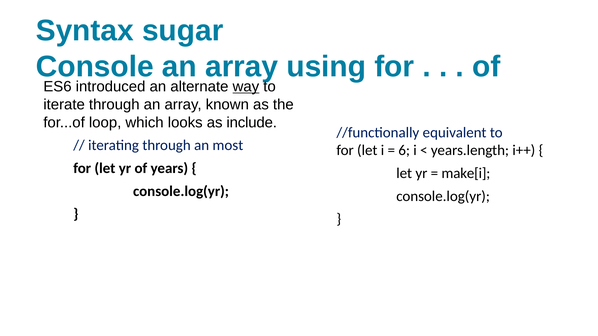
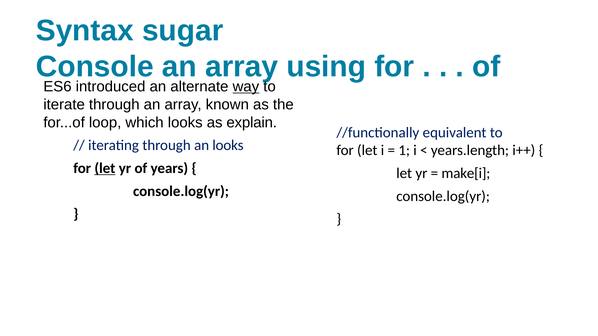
include: include -> explain
an most: most -> looks
6: 6 -> 1
let at (105, 168) underline: none -> present
